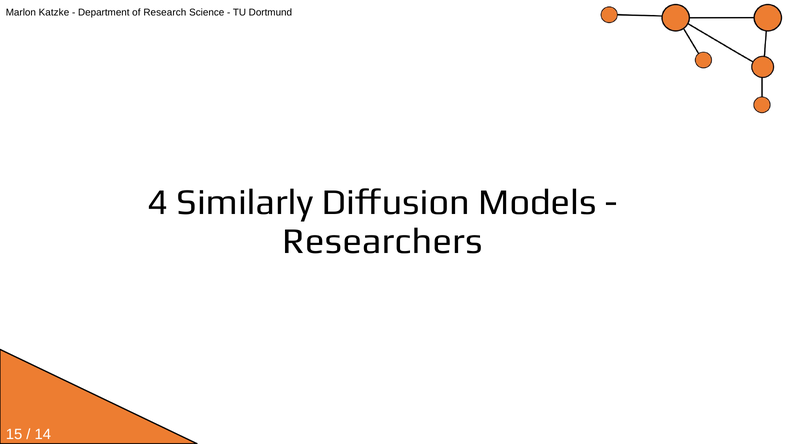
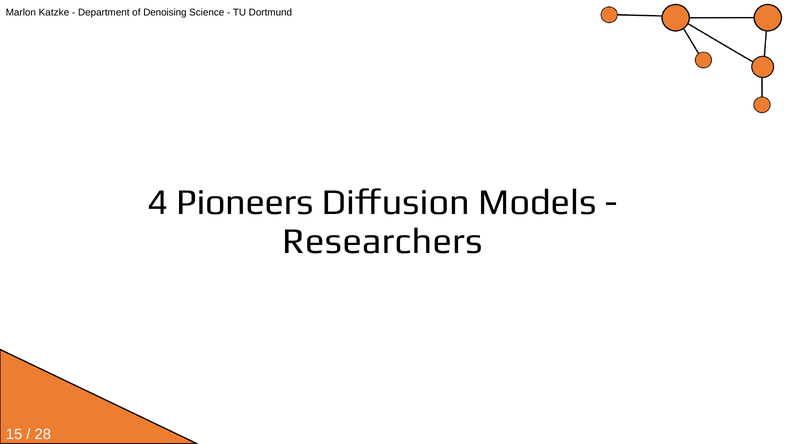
Research: Research -> Denoising
Similarly: Similarly -> Pioneers
14: 14 -> 28
